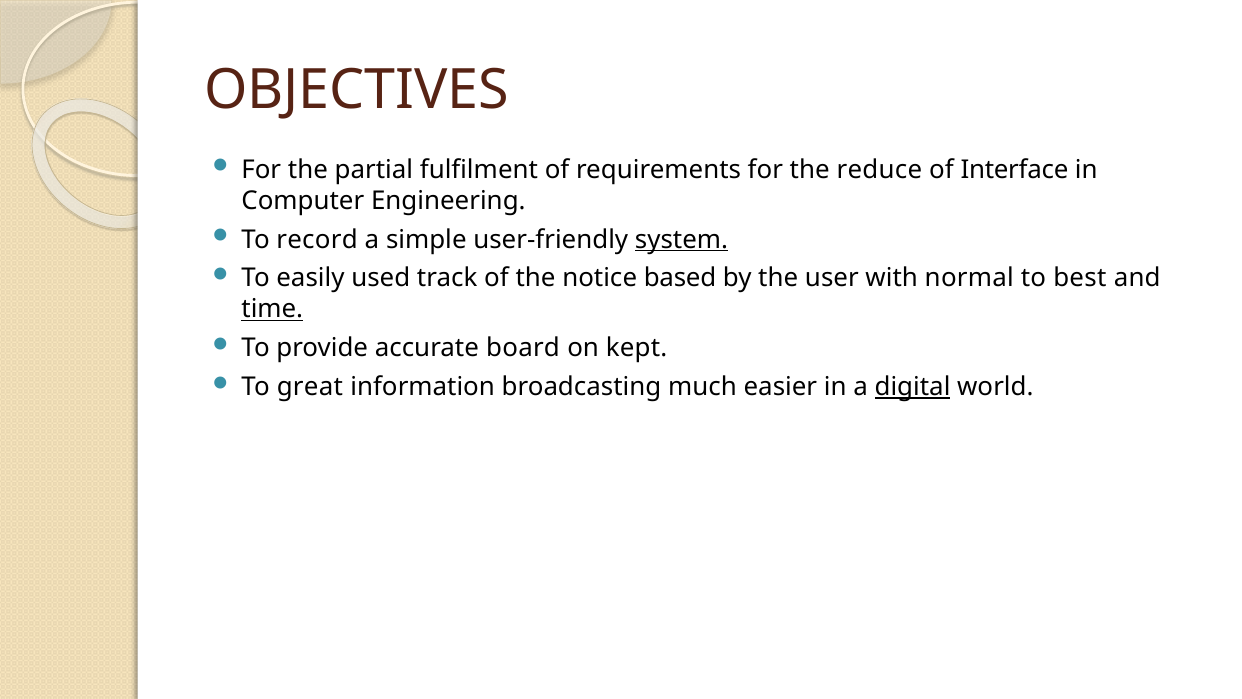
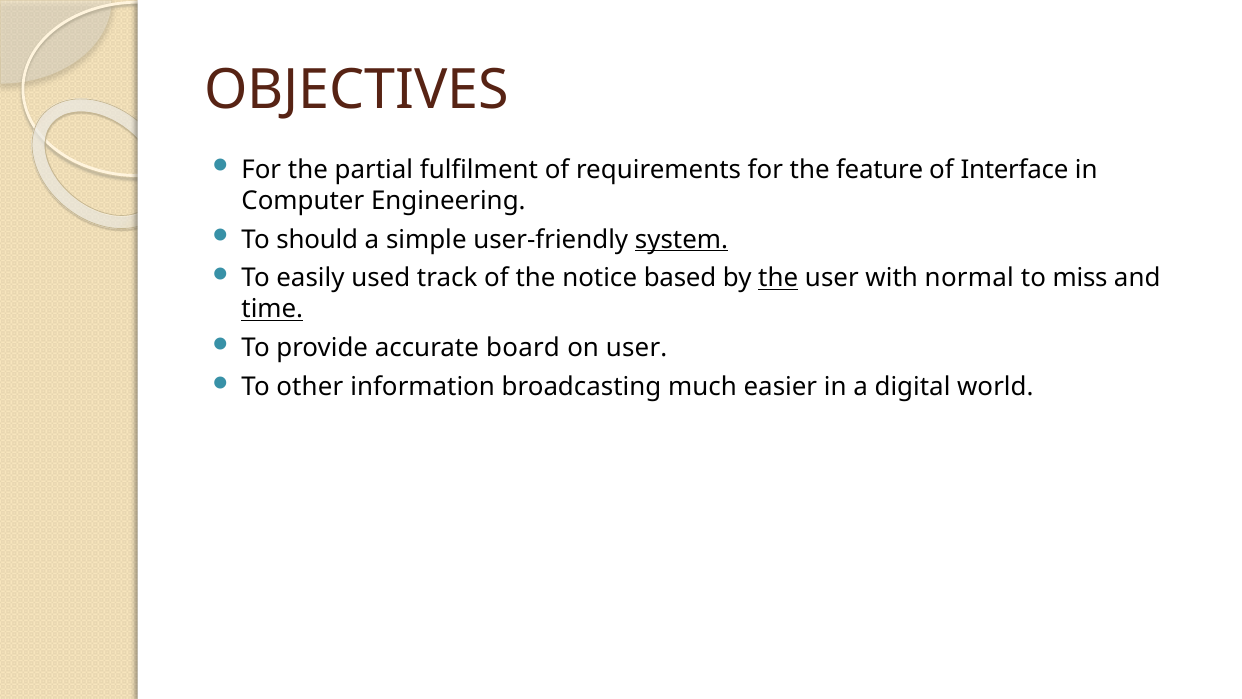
reduce: reduce -> feature
record: record -> should
the at (778, 278) underline: none -> present
best: best -> miss
on kept: kept -> user
great: great -> other
digital underline: present -> none
